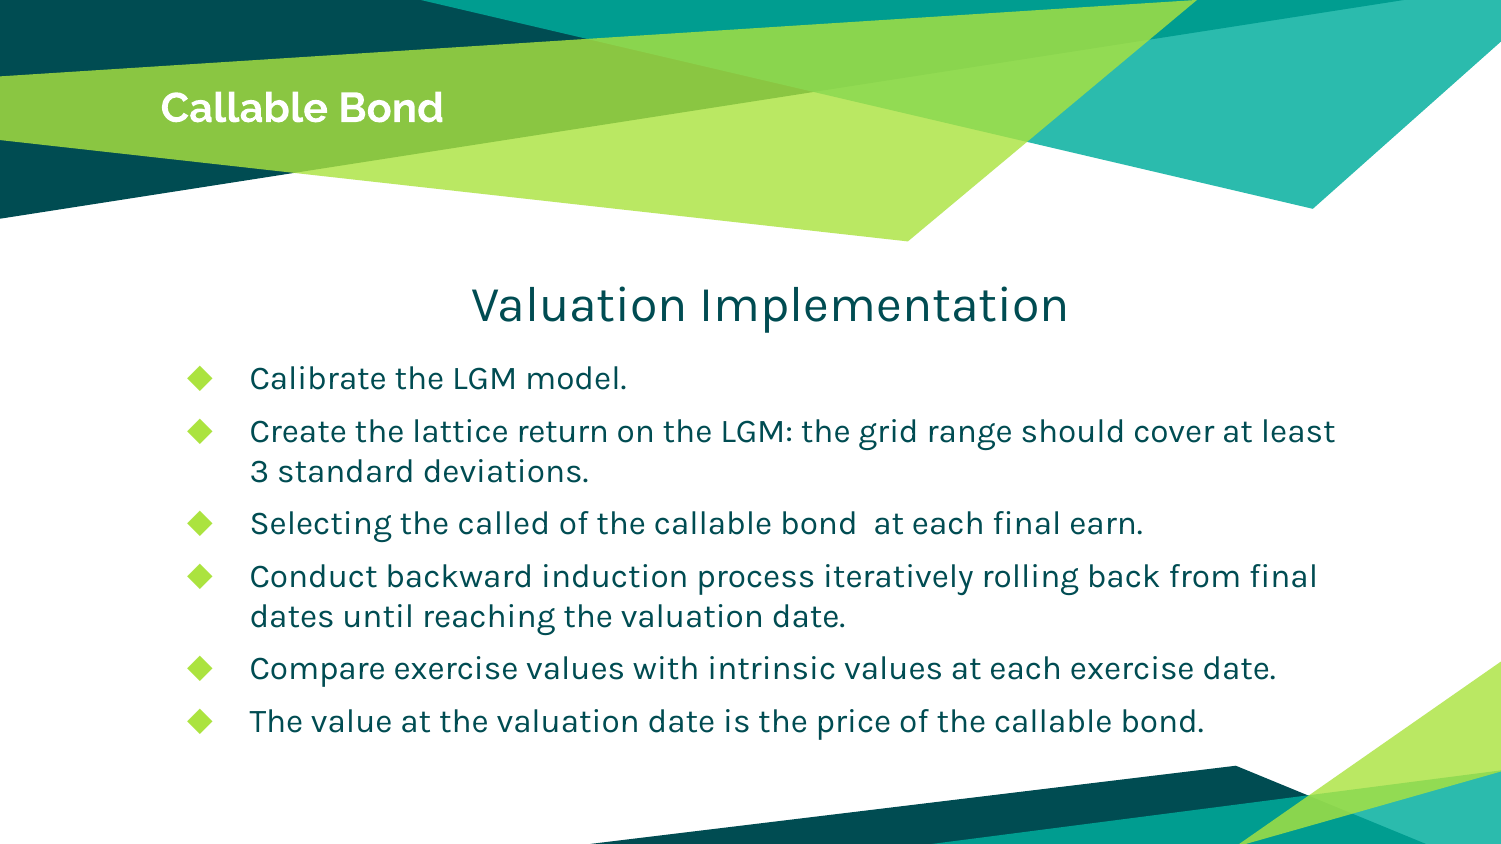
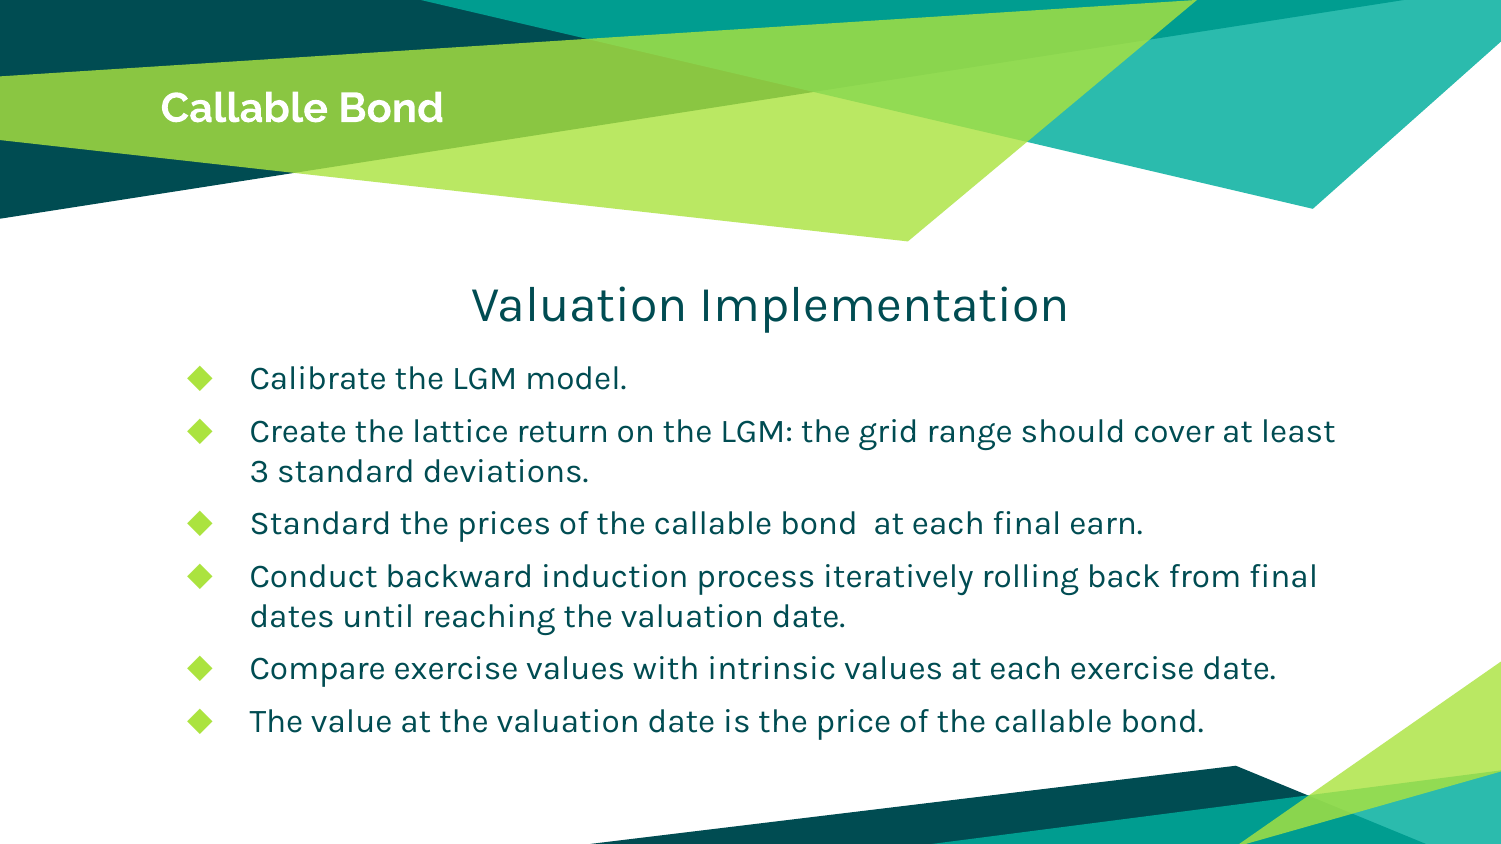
Selecting at (321, 524): Selecting -> Standard
called: called -> prices
